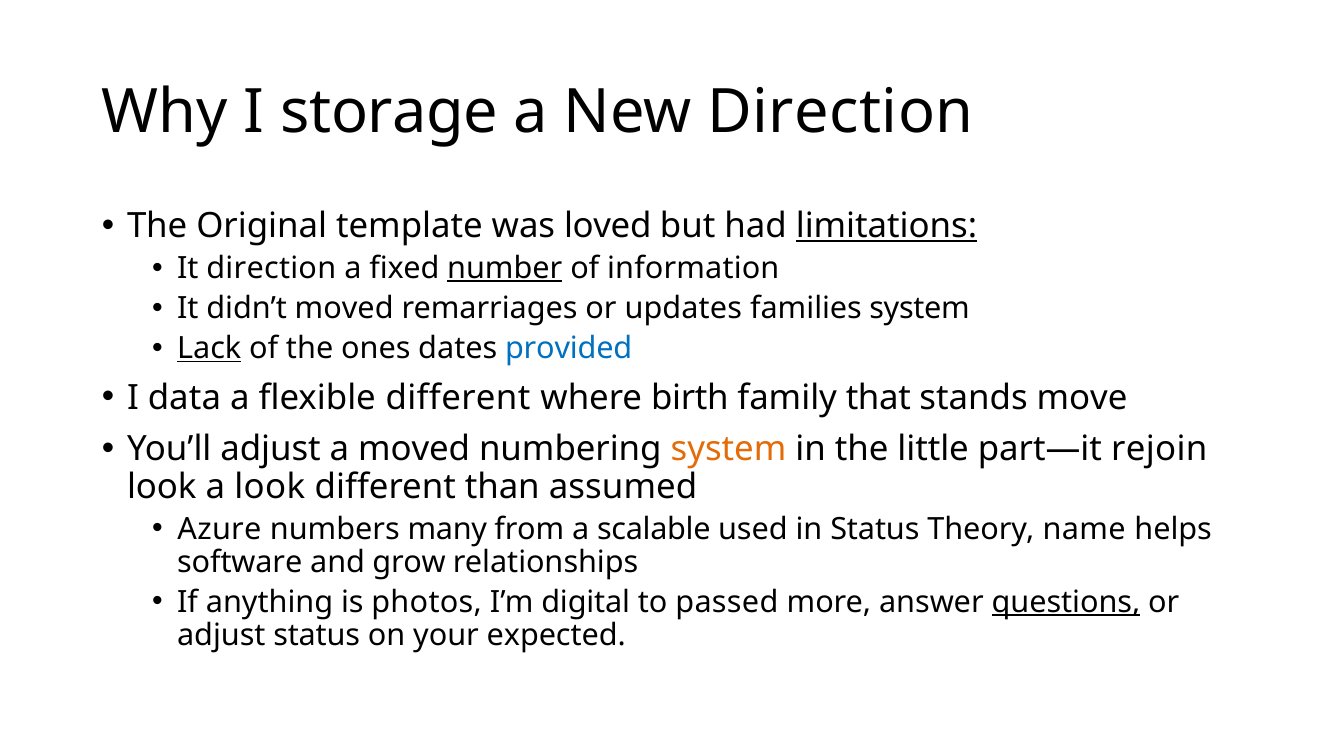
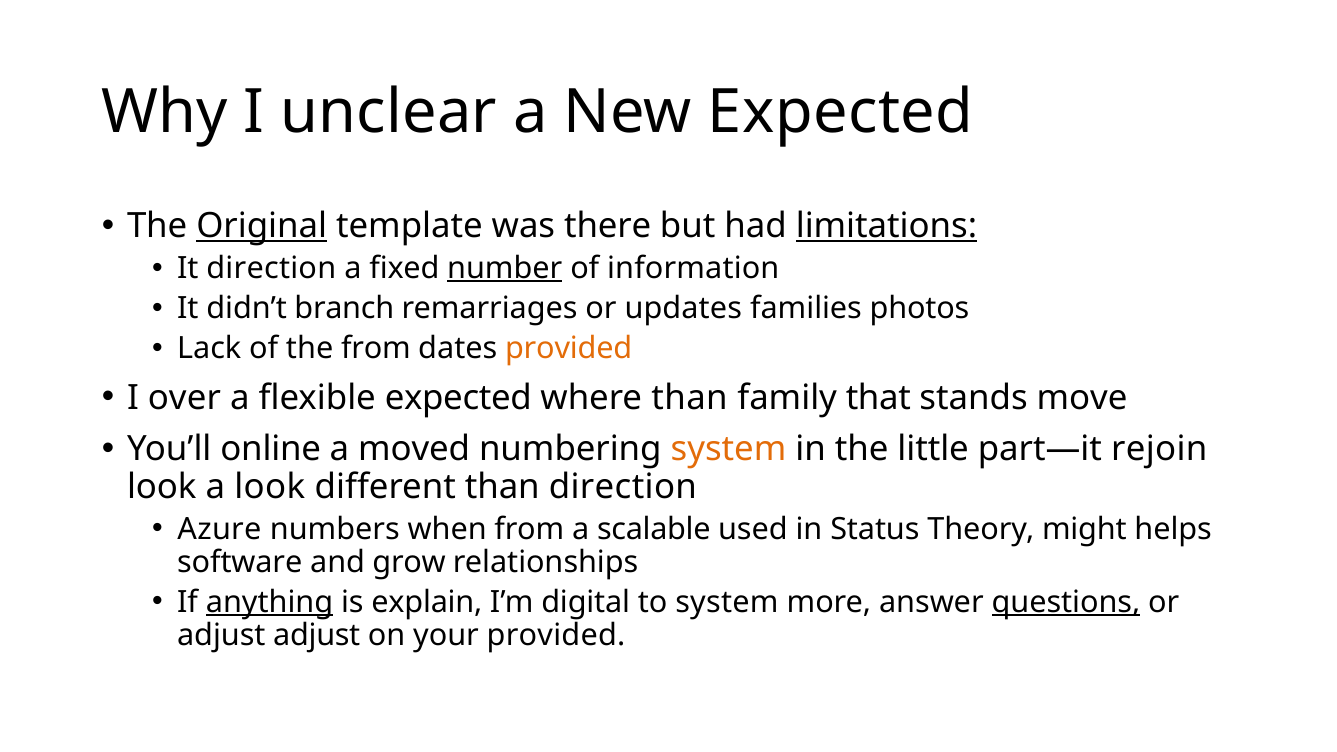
storage: storage -> unclear
New Direction: Direction -> Expected
Original underline: none -> present
loved: loved -> there
didn’t moved: moved -> branch
families system: system -> photos
Lack underline: present -> none
the ones: ones -> from
provided at (569, 348) colour: blue -> orange
data: data -> over
flexible different: different -> expected
where birth: birth -> than
You’ll adjust: adjust -> online
than assumed: assumed -> direction
many: many -> when
name: name -> might
anything underline: none -> present
photos: photos -> explain
to passed: passed -> system
adjust status: status -> adjust
your expected: expected -> provided
